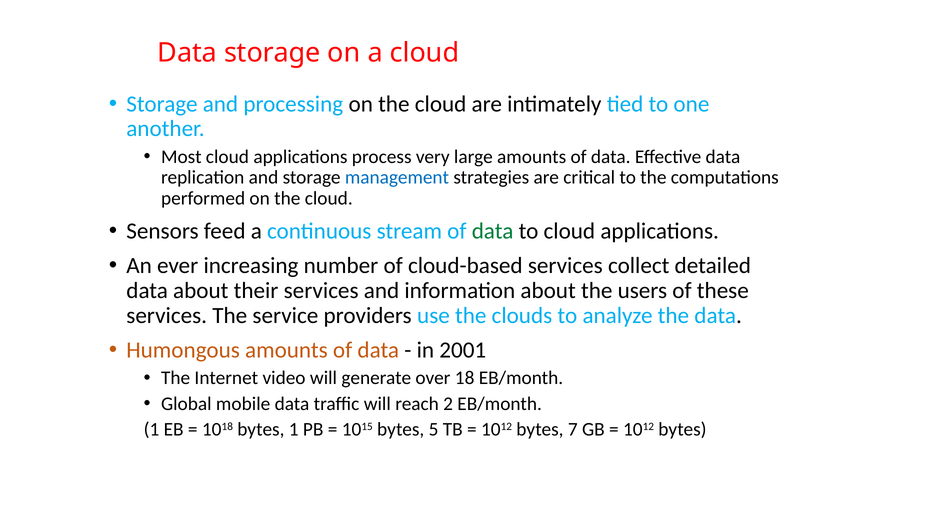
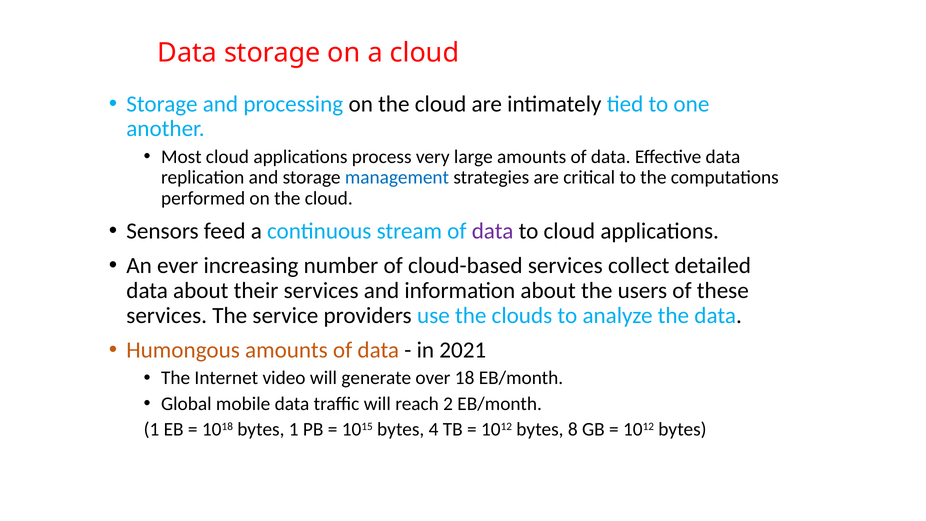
data at (493, 231) colour: green -> purple
2001: 2001 -> 2021
5: 5 -> 4
7: 7 -> 8
